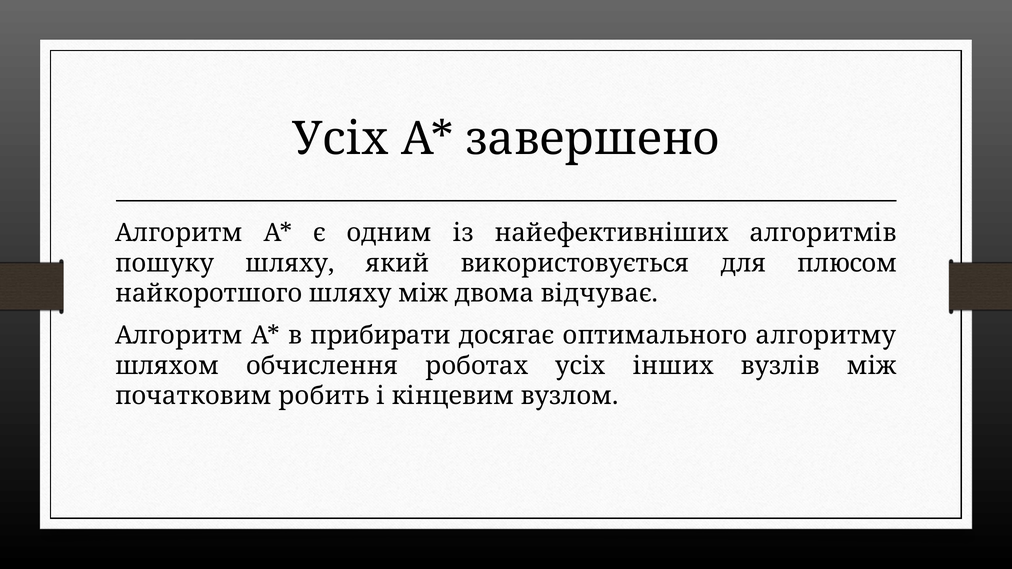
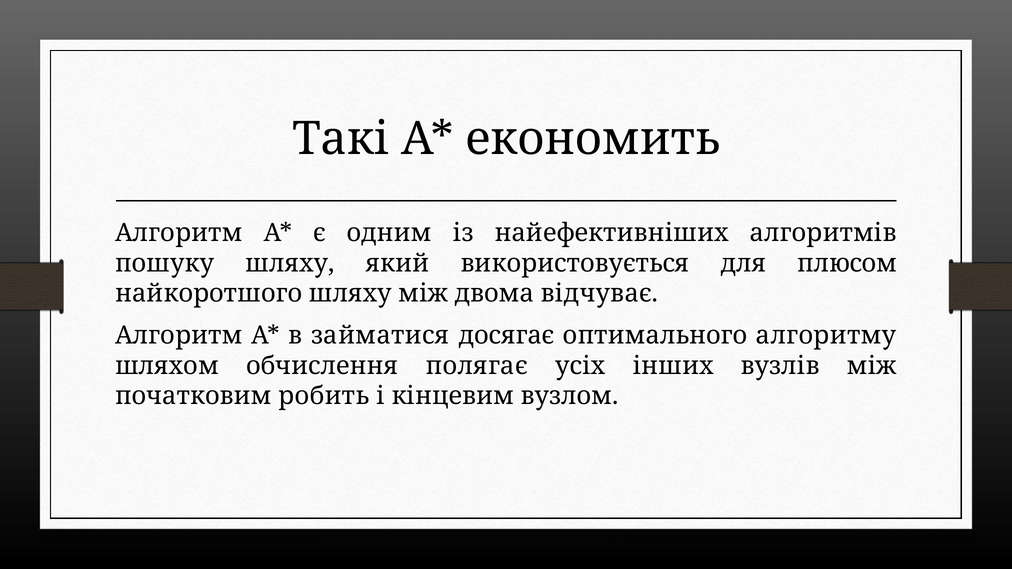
Усіх at (340, 139): Усіх -> Такі
завершено: завершено -> економить
прибирати: прибирати -> займатися
роботах: роботах -> полягає
